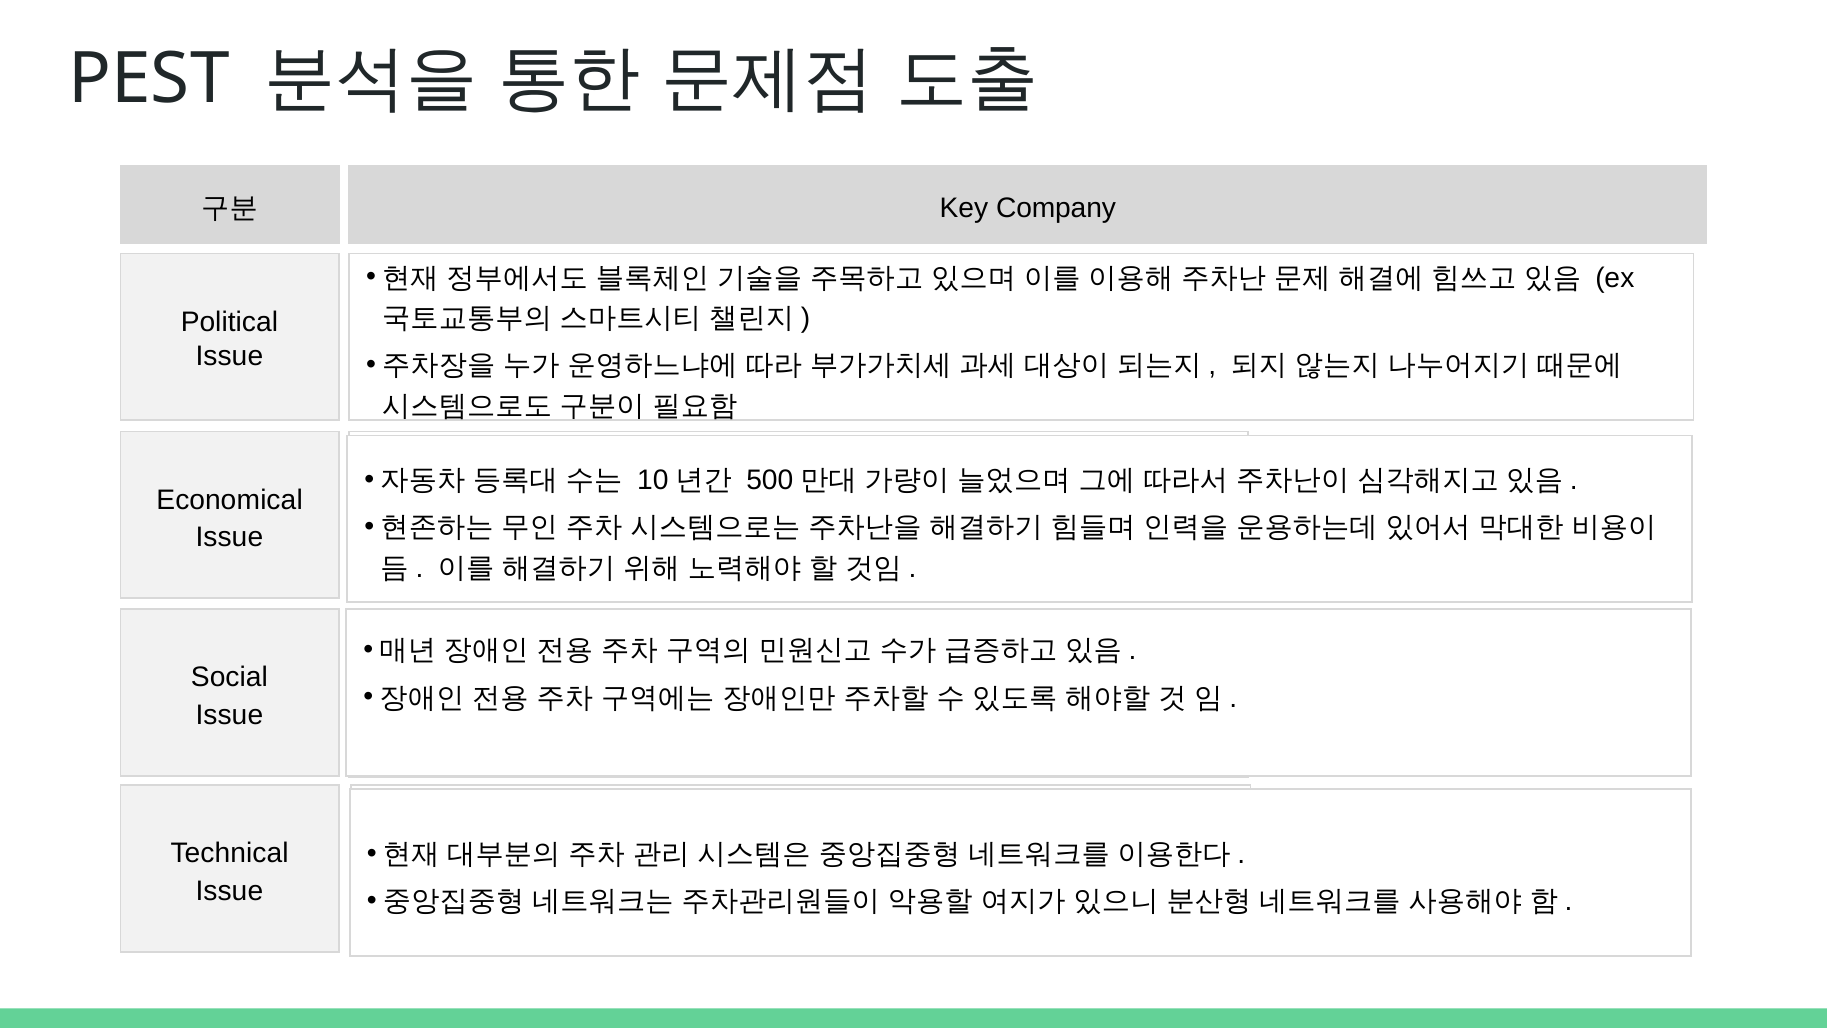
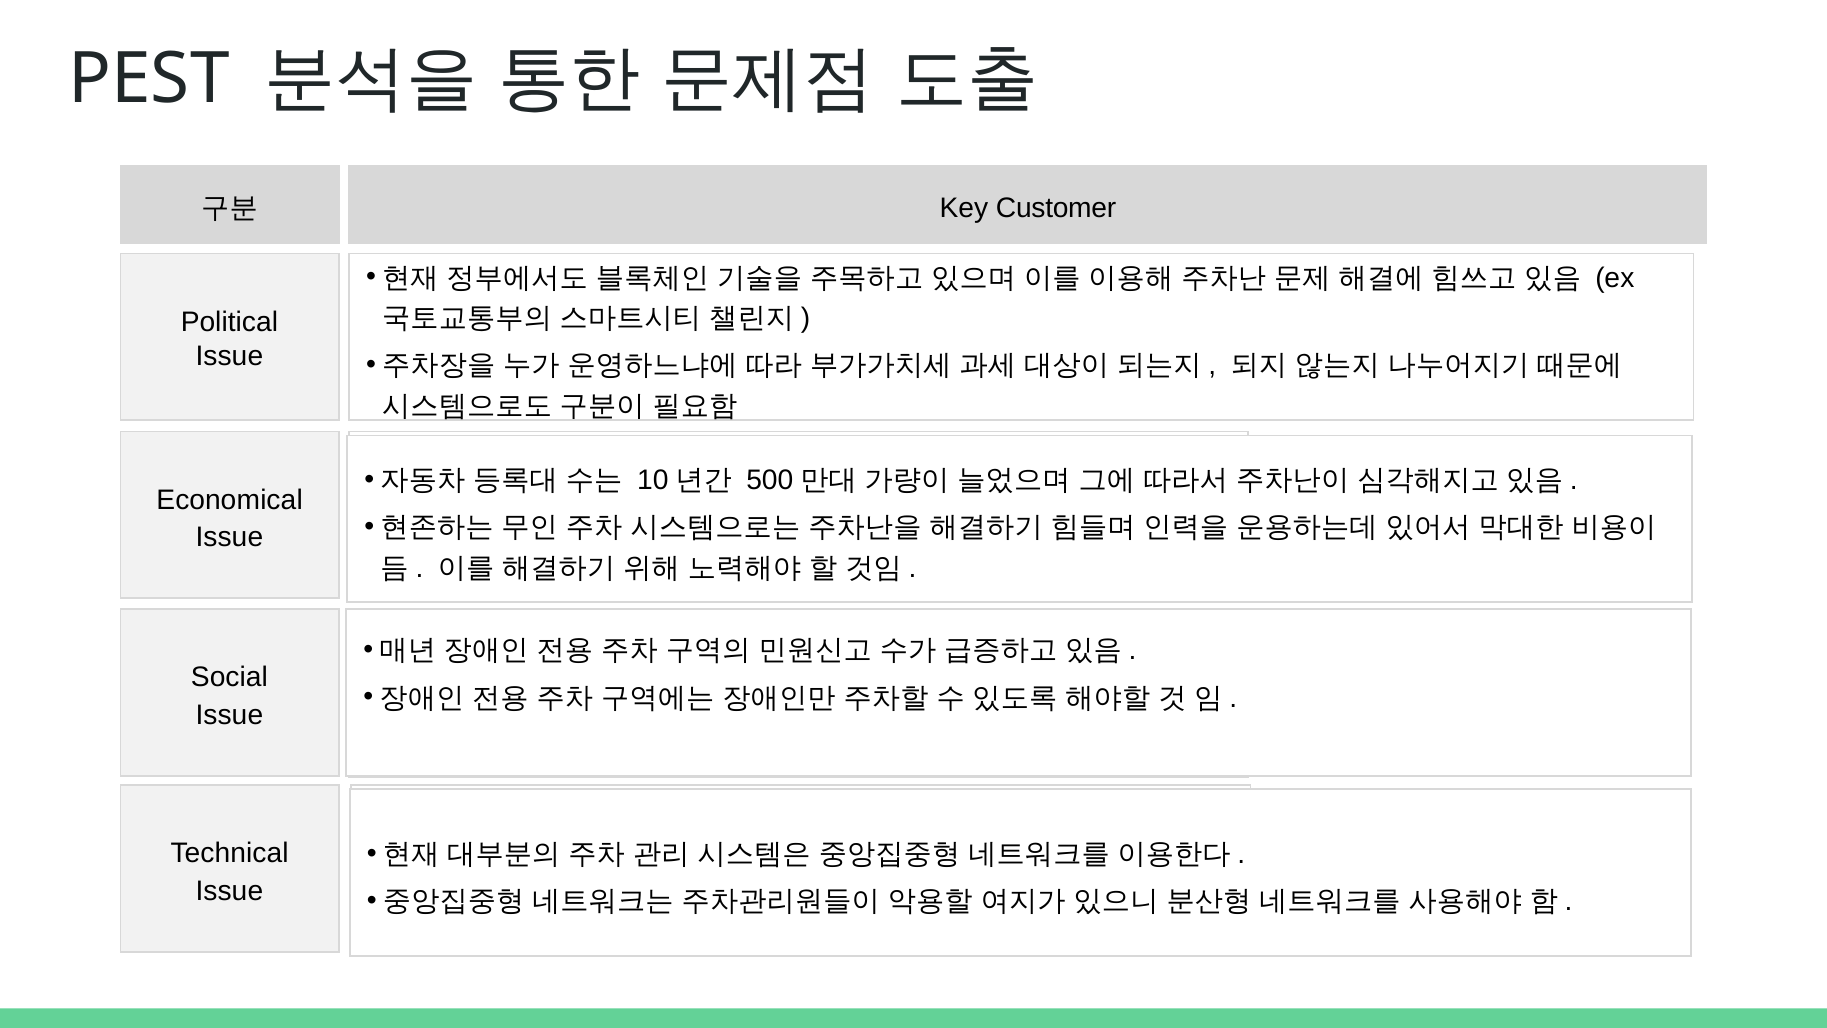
Company: Company -> Customer
